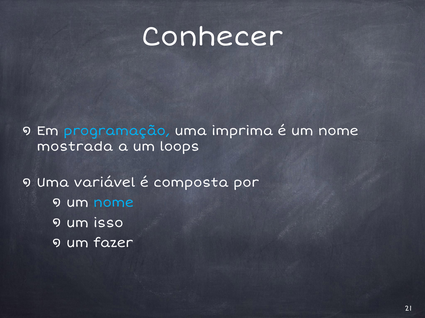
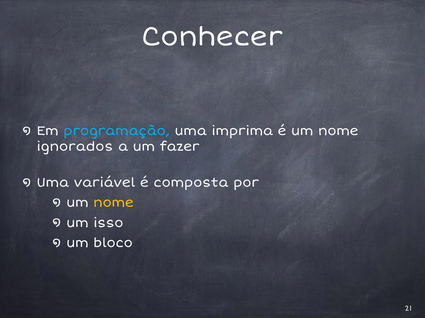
mostrada: mostrada -> ignorados
loops: loops -> fazer
nome at (114, 203) colour: light blue -> yellow
fazer: fazer -> bloco
